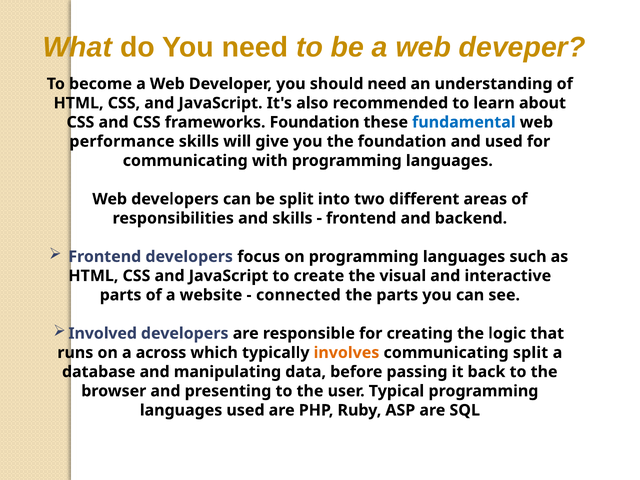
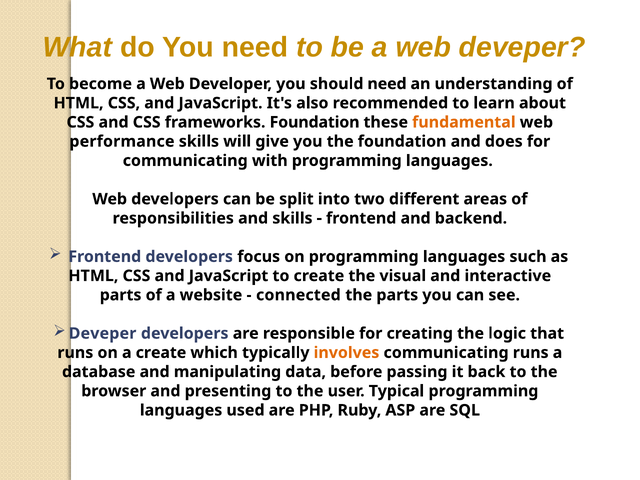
fundamental colour: blue -> orange
and used: used -> does
Involved at (103, 333): Involved -> Deveper
a across: across -> create
communicating split: split -> runs
